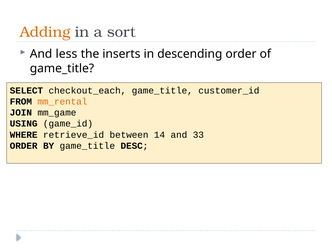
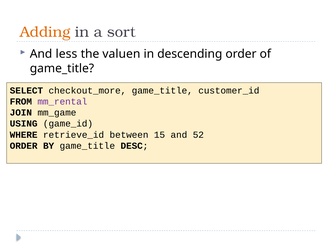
inserts: inserts -> valuen
checkout_each: checkout_each -> checkout_more
mm_rental colour: orange -> purple
14: 14 -> 15
33: 33 -> 52
